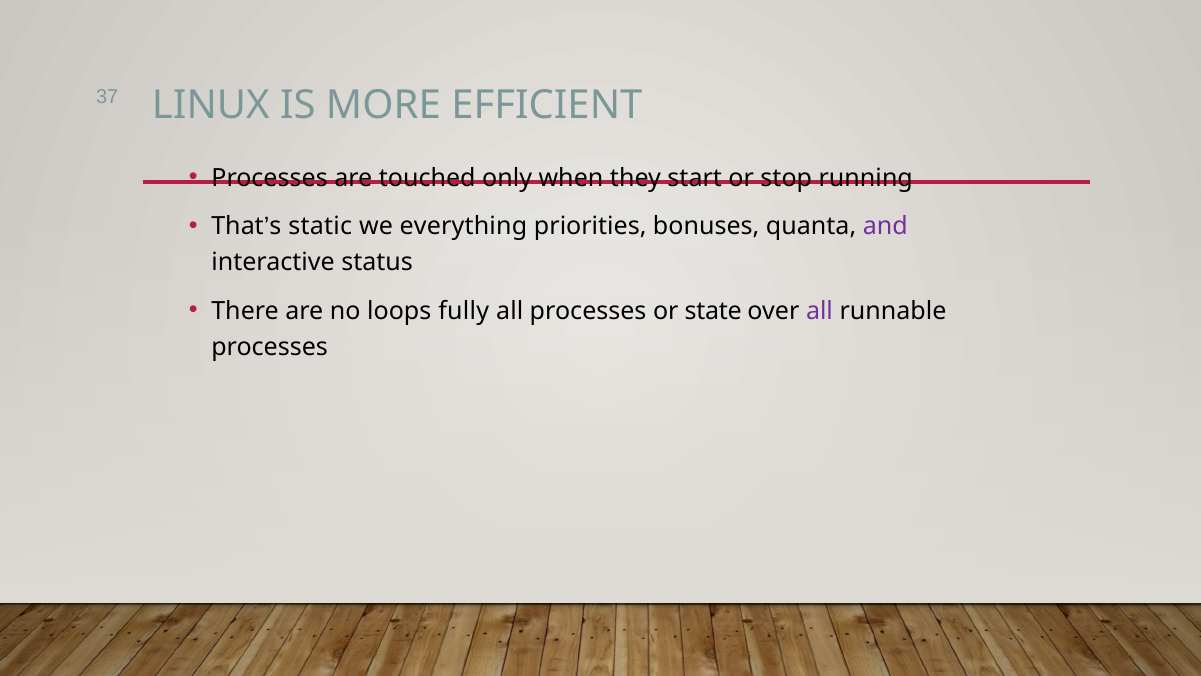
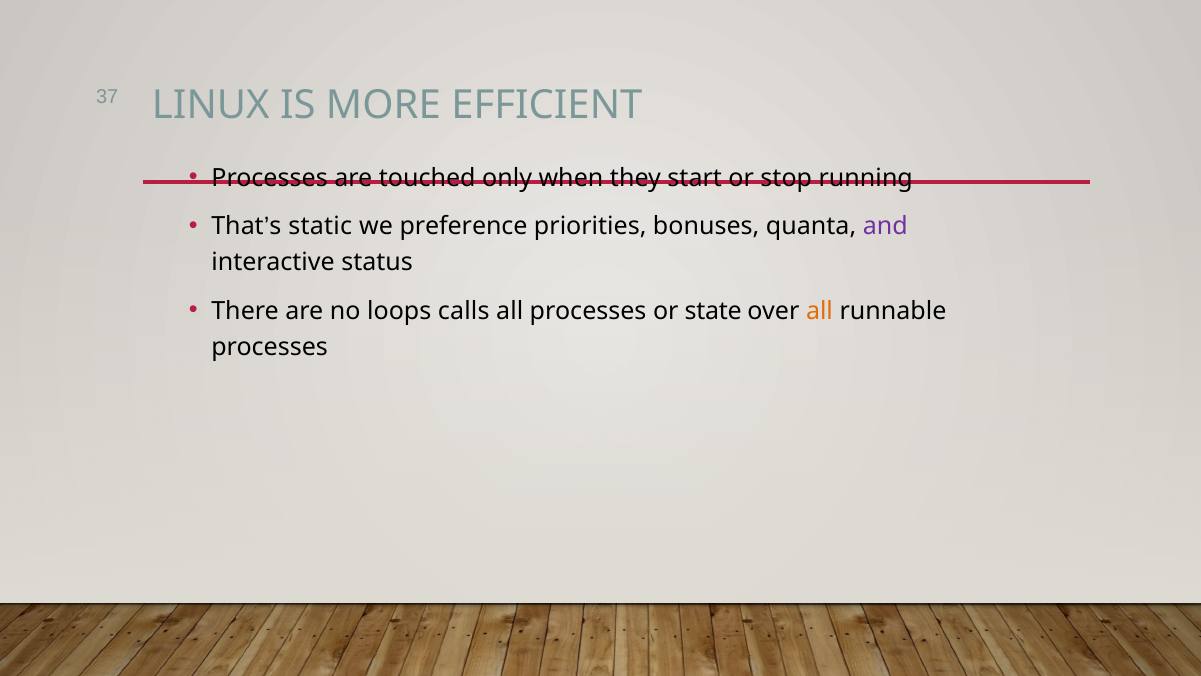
everything: everything -> preference
fully: fully -> calls
all at (819, 311) colour: purple -> orange
